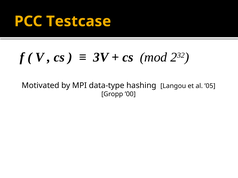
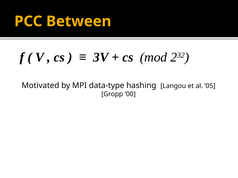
Testcase: Testcase -> Between
